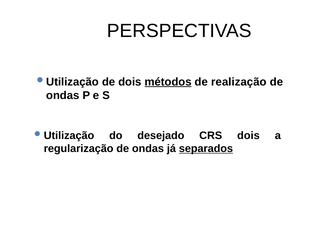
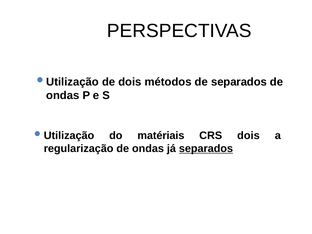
métodos underline: present -> none
de realização: realização -> separados
desejado: desejado -> matériais
